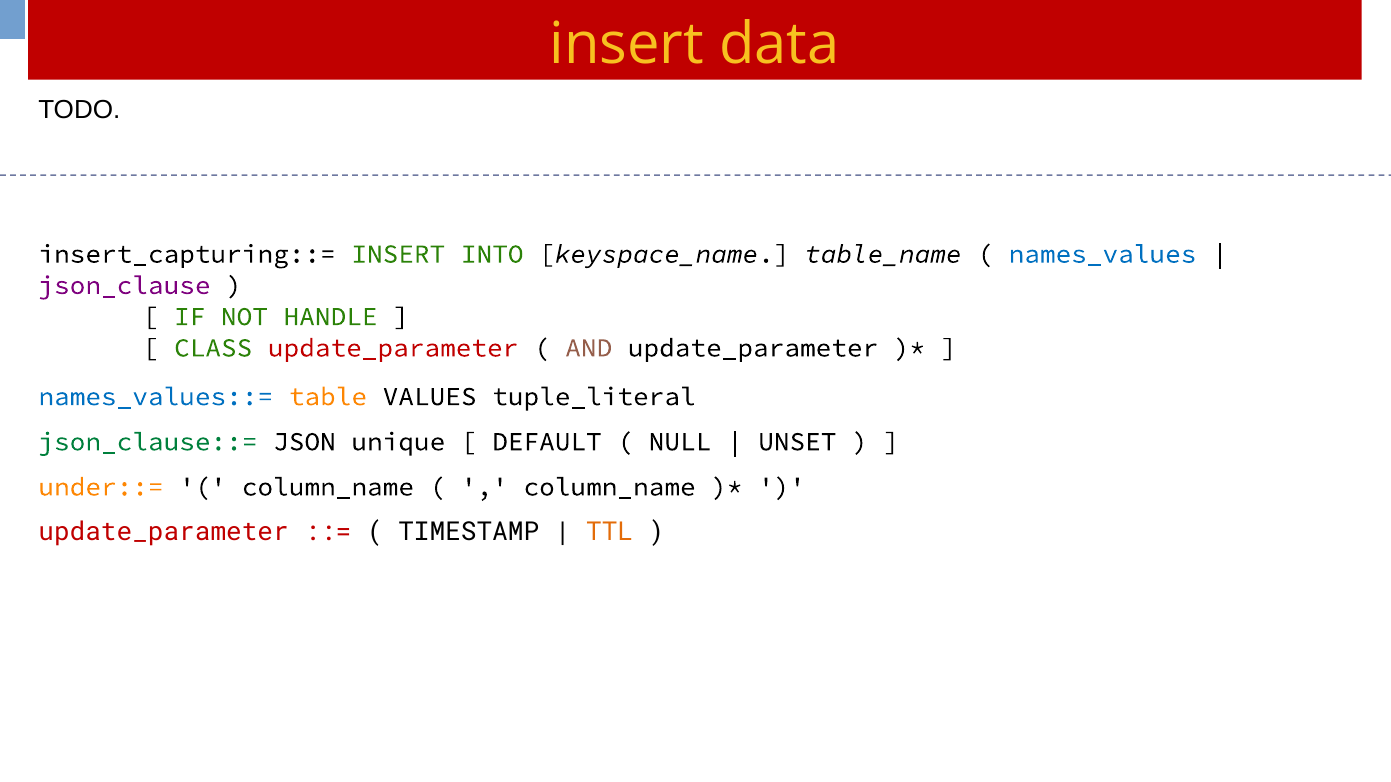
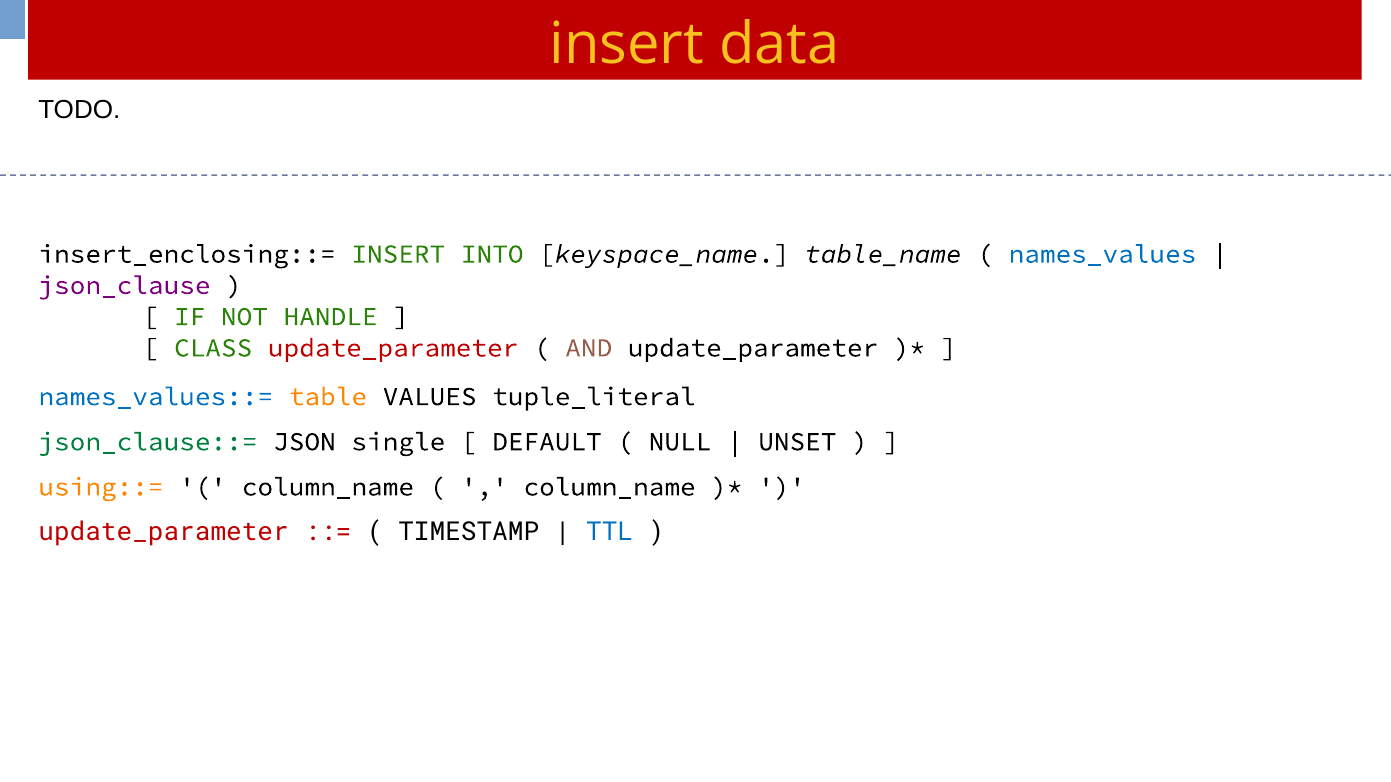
insert_capturing::=: insert_capturing::= -> insert_enclosing::=
unique: unique -> single
under::=: under::= -> using::=
TTL colour: orange -> blue
